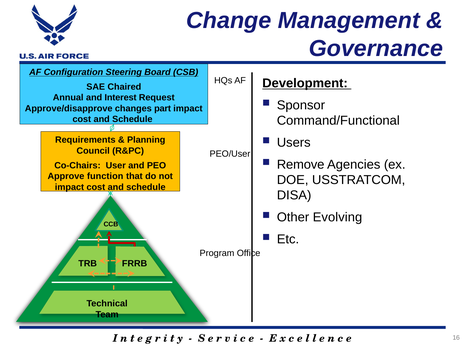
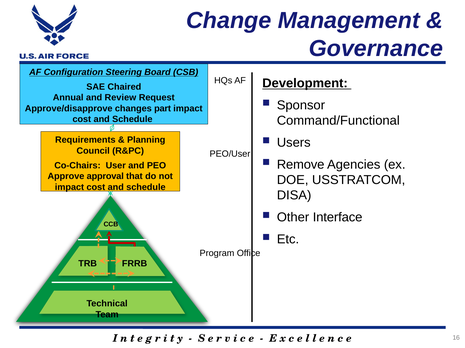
Interest: Interest -> Review
function: function -> approval
Evolving: Evolving -> Interface
